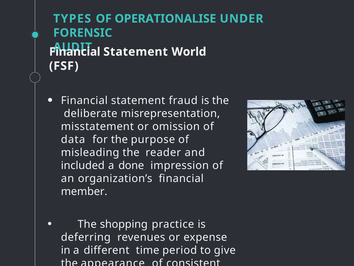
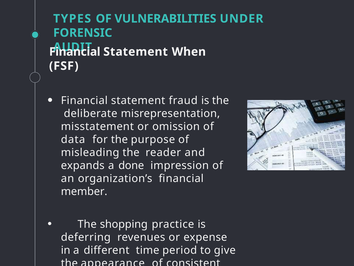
OPERATIONALISE: OPERATIONALISE -> VULNERABILITIES
World: World -> When
included: included -> expands
